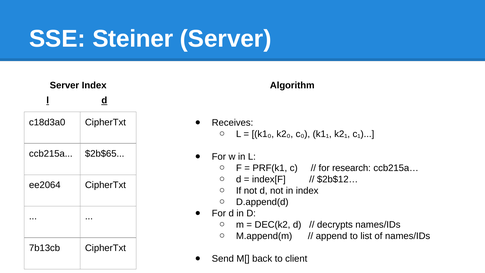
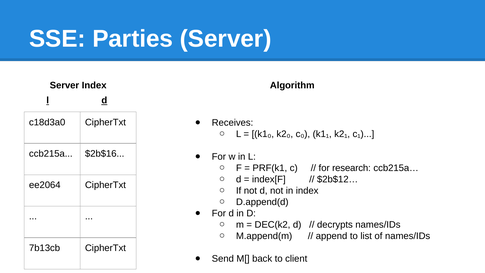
Steiner: Steiner -> Parties
$2b$65: $2b$65 -> $2b$16
